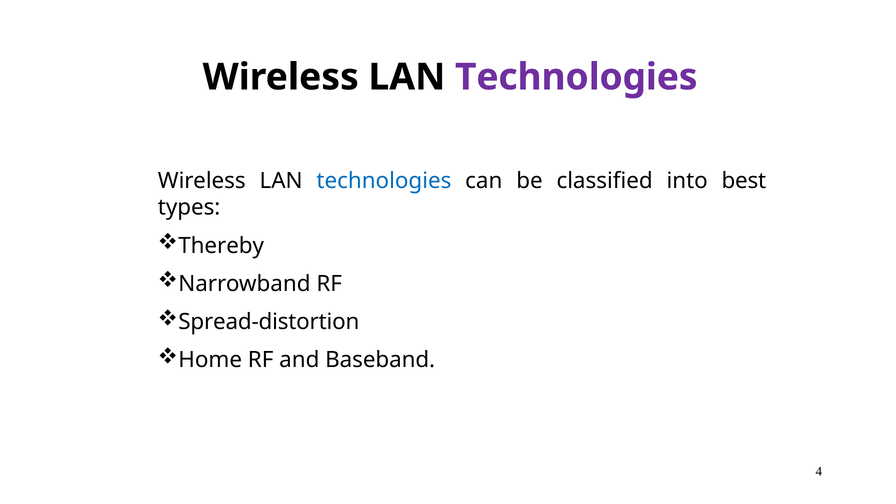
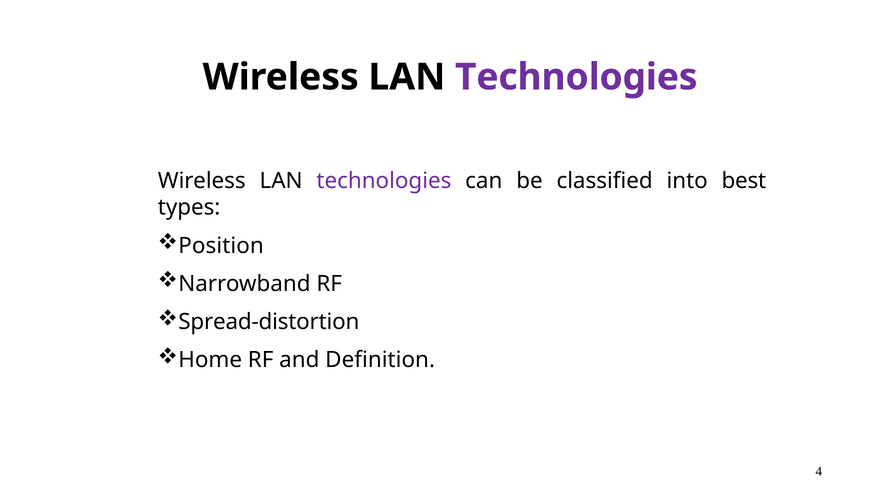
technologies at (384, 181) colour: blue -> purple
Thereby: Thereby -> Position
Baseband: Baseband -> Definition
